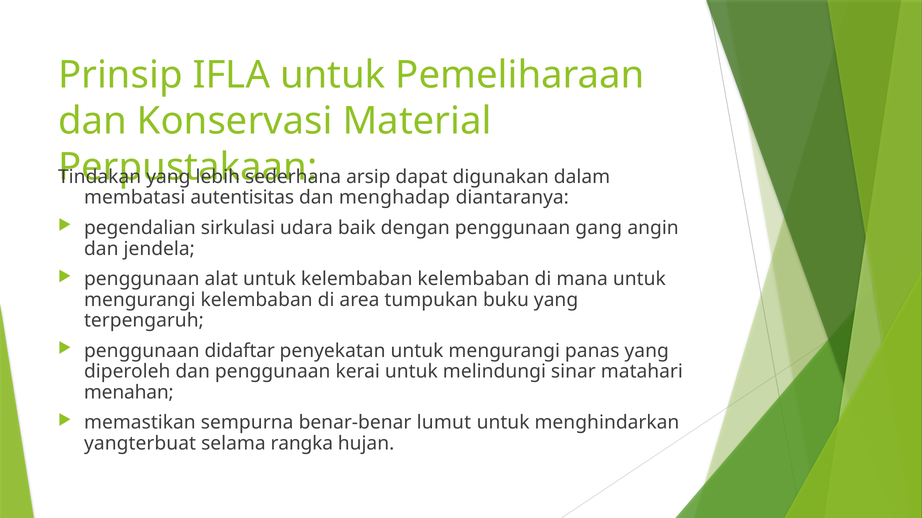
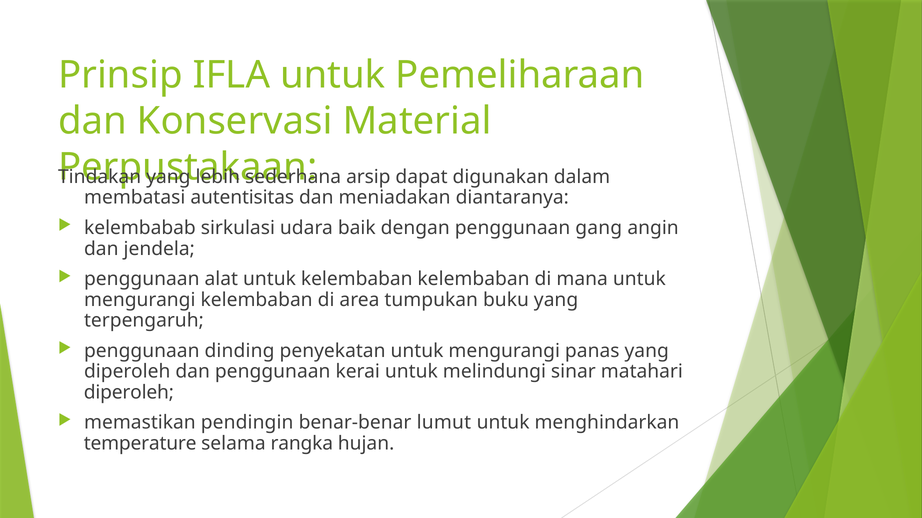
menghadap: menghadap -> meniadakan
pegendalian: pegendalian -> kelembabab
didaftar: didaftar -> dinding
menahan at (129, 393): menahan -> diperoleh
sempurna: sempurna -> pendingin
yangterbuat: yangterbuat -> temperature
